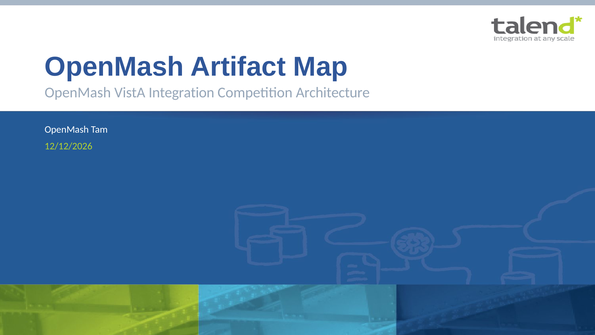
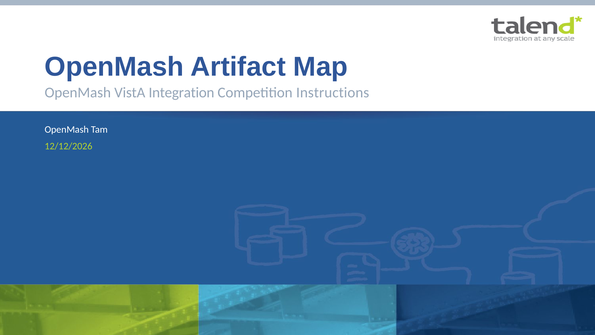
Architecture: Architecture -> Instructions
